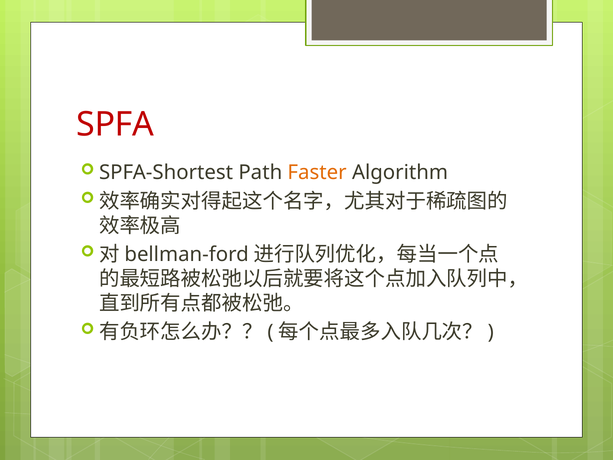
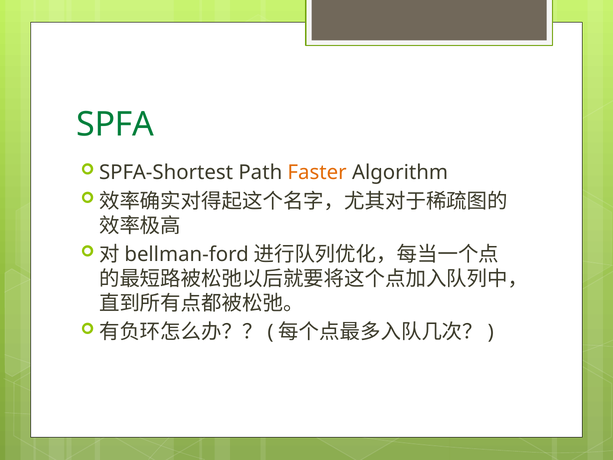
SPFA colour: red -> green
